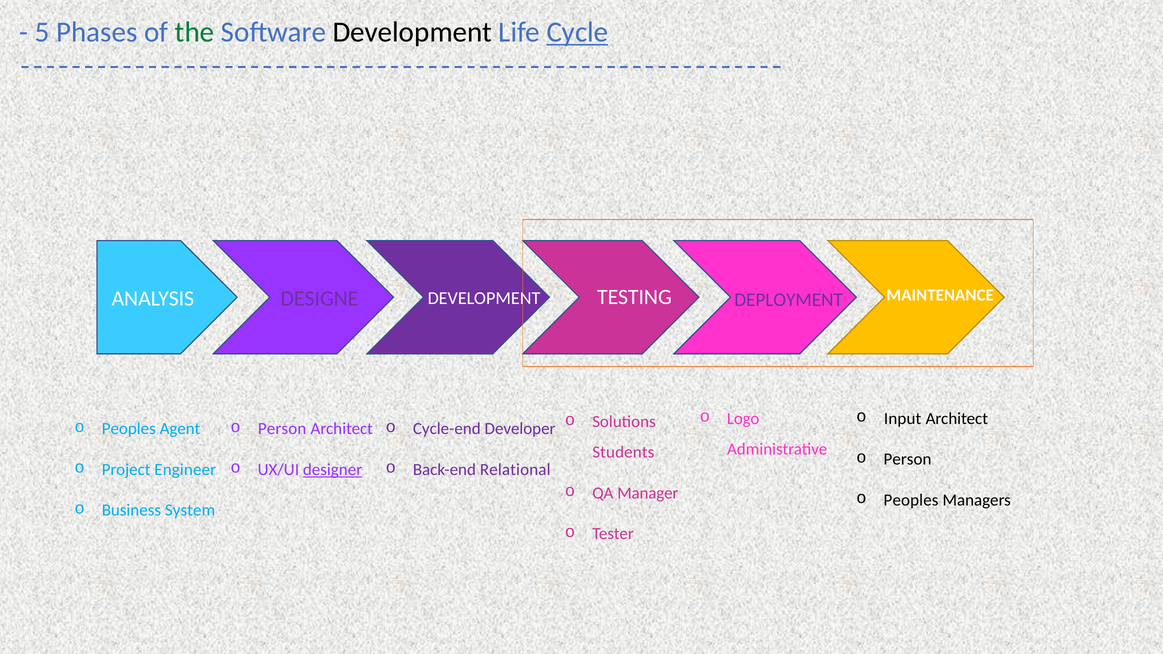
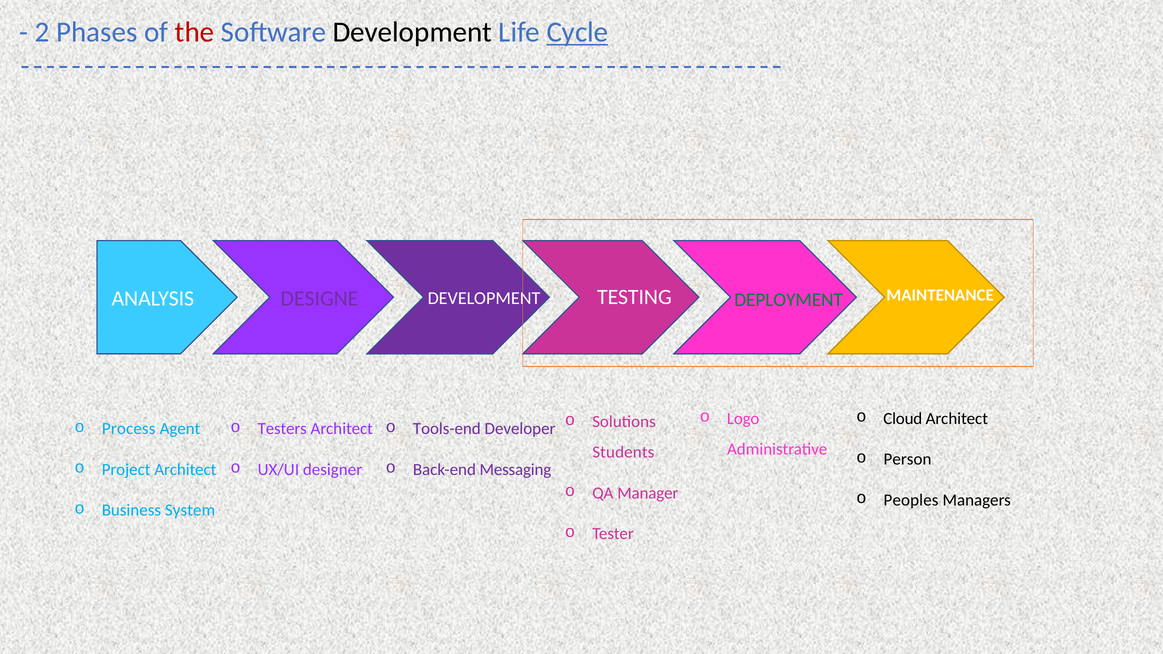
5: 5 -> 2
the colour: green -> red
DEPLOYMENT colour: purple -> green
Input: Input -> Cloud
Peoples at (129, 429): Peoples -> Process
Person at (282, 429): Person -> Testers
Cycle-end: Cycle-end -> Tools-end
Project Engineer: Engineer -> Architect
designer underline: present -> none
Relational: Relational -> Messaging
